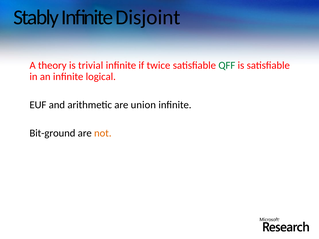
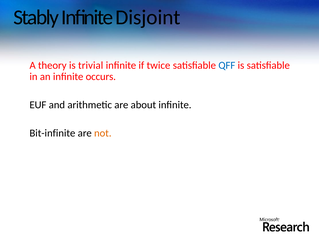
QFF colour: green -> blue
logical: logical -> occurs
union: union -> about
Bit-ground: Bit-ground -> Bit-infinite
